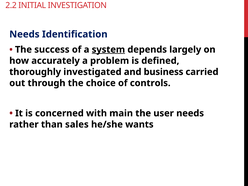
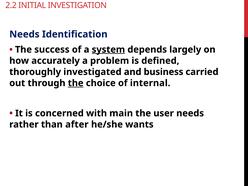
the at (76, 83) underline: none -> present
controls: controls -> internal
sales: sales -> after
